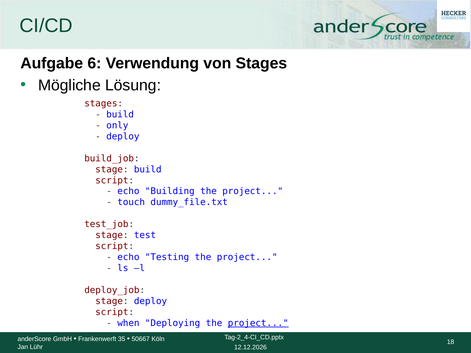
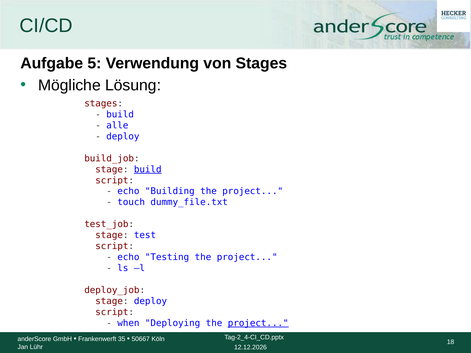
6: 6 -> 5
only: only -> alle
build at (148, 169) underline: none -> present
